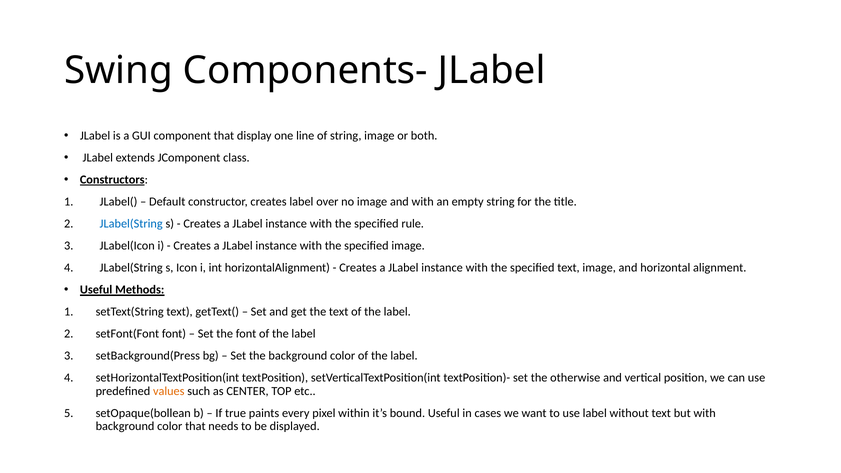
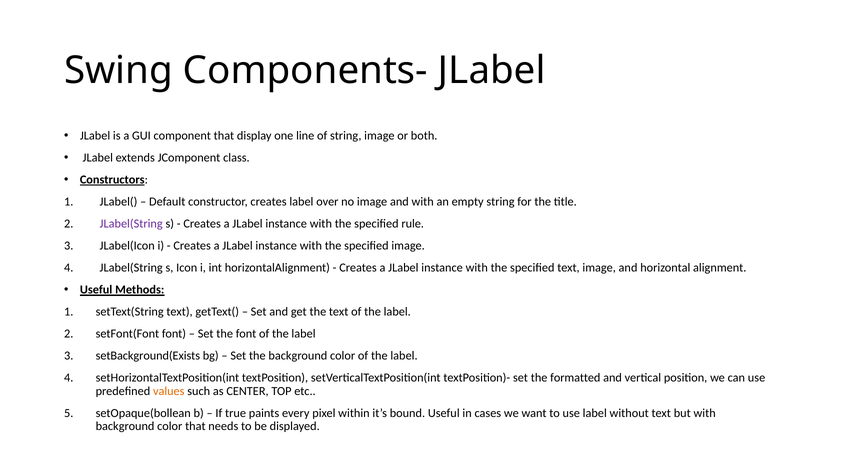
JLabel(String at (131, 224) colour: blue -> purple
setBackground(Press: setBackground(Press -> setBackground(Exists
otherwise: otherwise -> formatted
